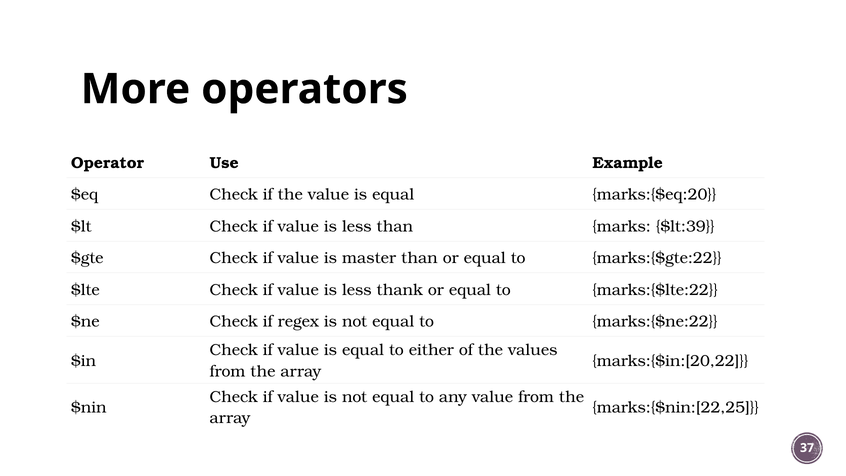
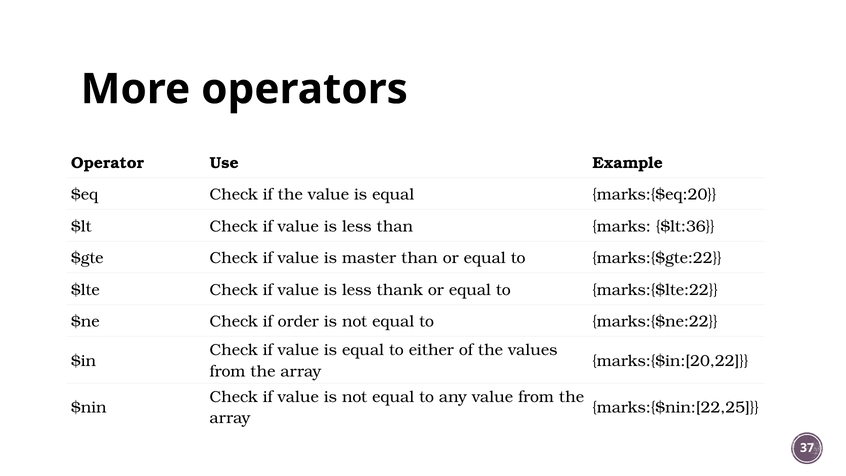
$lt:39: $lt:39 -> $lt:36
regex: regex -> order
